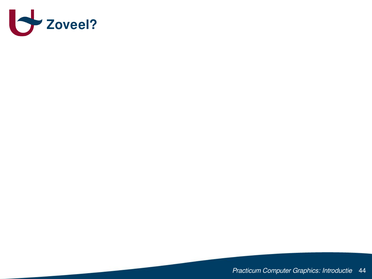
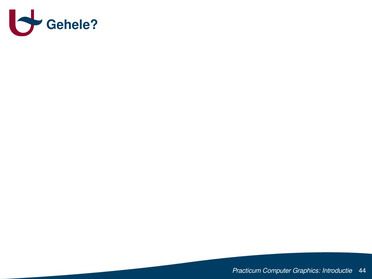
Zoveel: Zoveel -> Gehele
